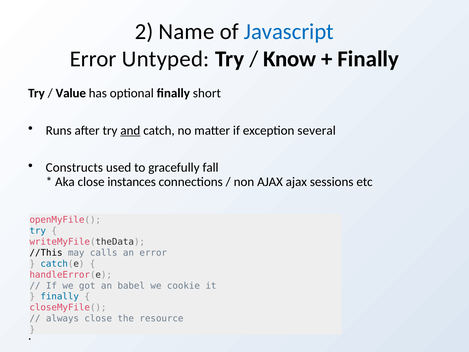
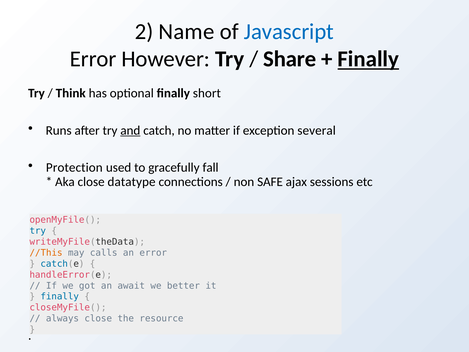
Untyped: Untyped -> However
Know: Know -> Share
Finally at (368, 59) underline: none -> present
Value: Value -> Think
Constructs: Constructs -> Protection
instances: instances -> datatype
non AJAX: AJAX -> SAFE
//This colour: black -> orange
babel: babel -> await
cookie: cookie -> better
